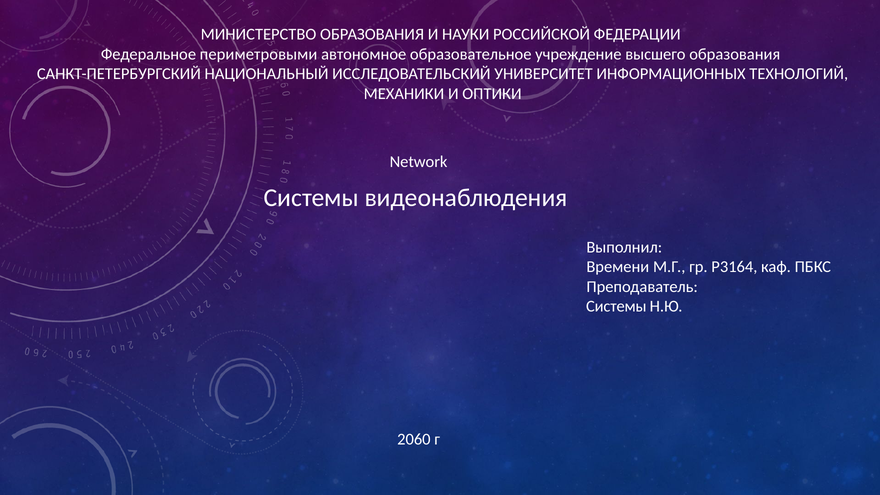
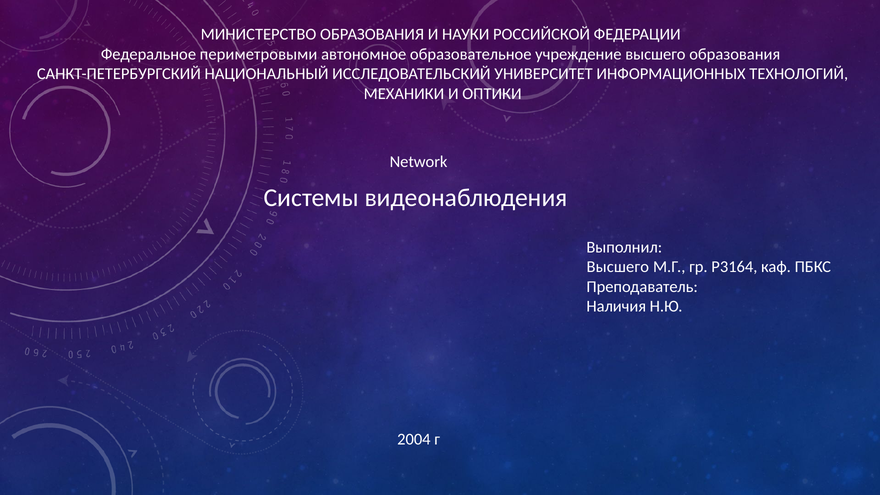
Времени at (618, 267): Времени -> Высшего
Системы at (616, 307): Системы -> Наличия
2060: 2060 -> 2004
